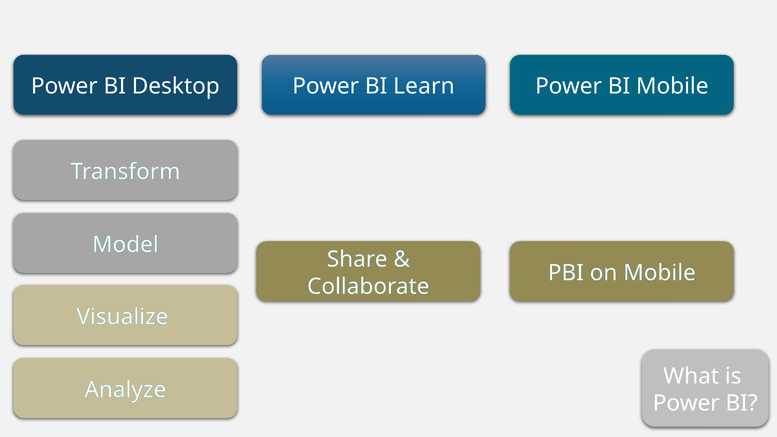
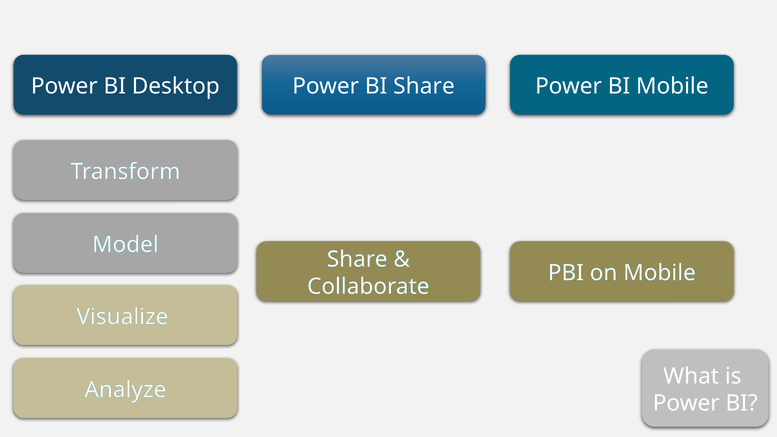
BI Learn: Learn -> Share
